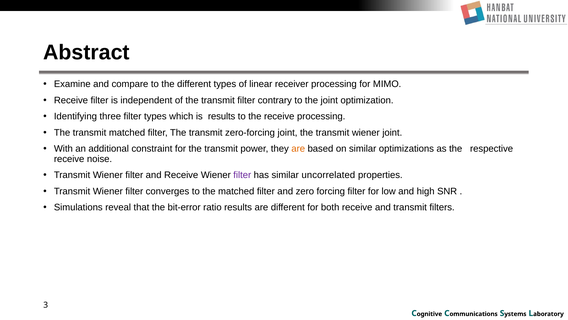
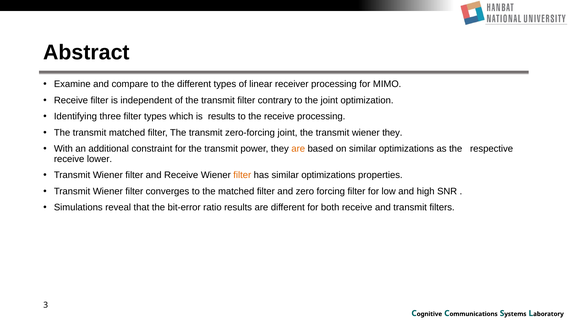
wiener joint: joint -> they
noise: noise -> lower
filter at (242, 175) colour: purple -> orange
has similar uncorrelated: uncorrelated -> optimizations
